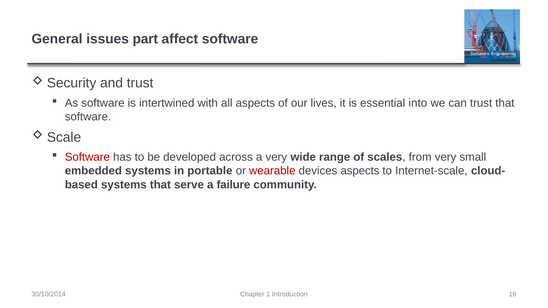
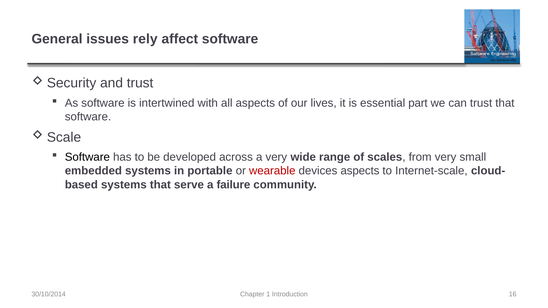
part: part -> rely
into: into -> part
Software at (87, 157) colour: red -> black
